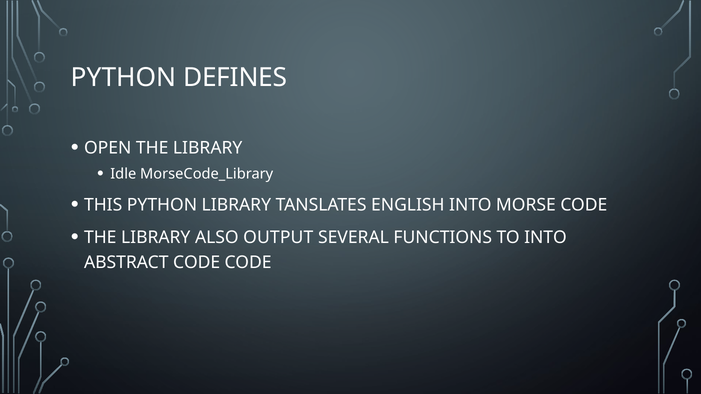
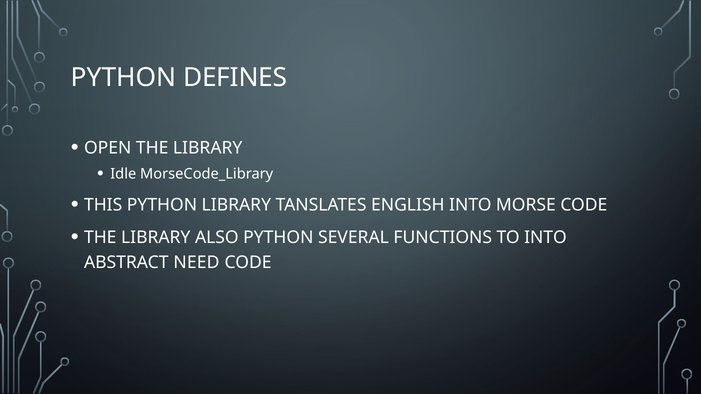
ALSO OUTPUT: OUTPUT -> PYTHON
ABSTRACT CODE: CODE -> NEED
